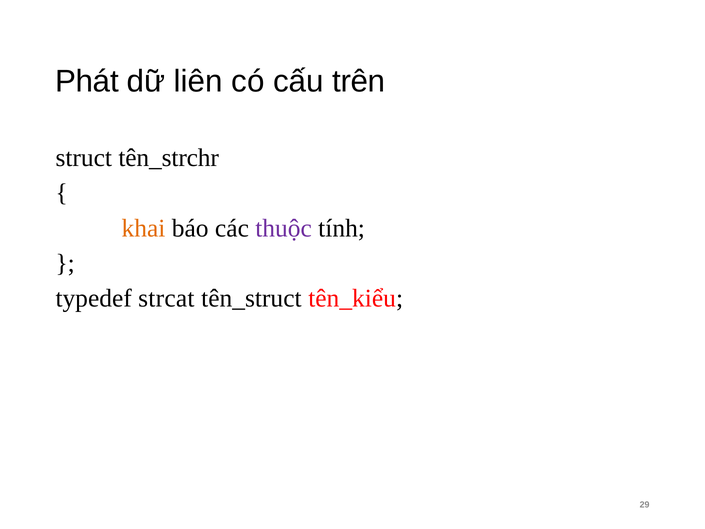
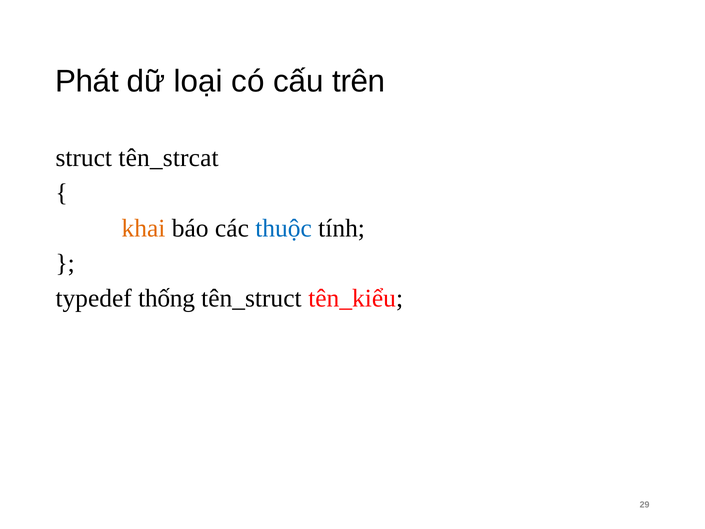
liên: liên -> loại
tên_strchr: tên_strchr -> tên_strcat
thuộc colour: purple -> blue
strcat: strcat -> thống
